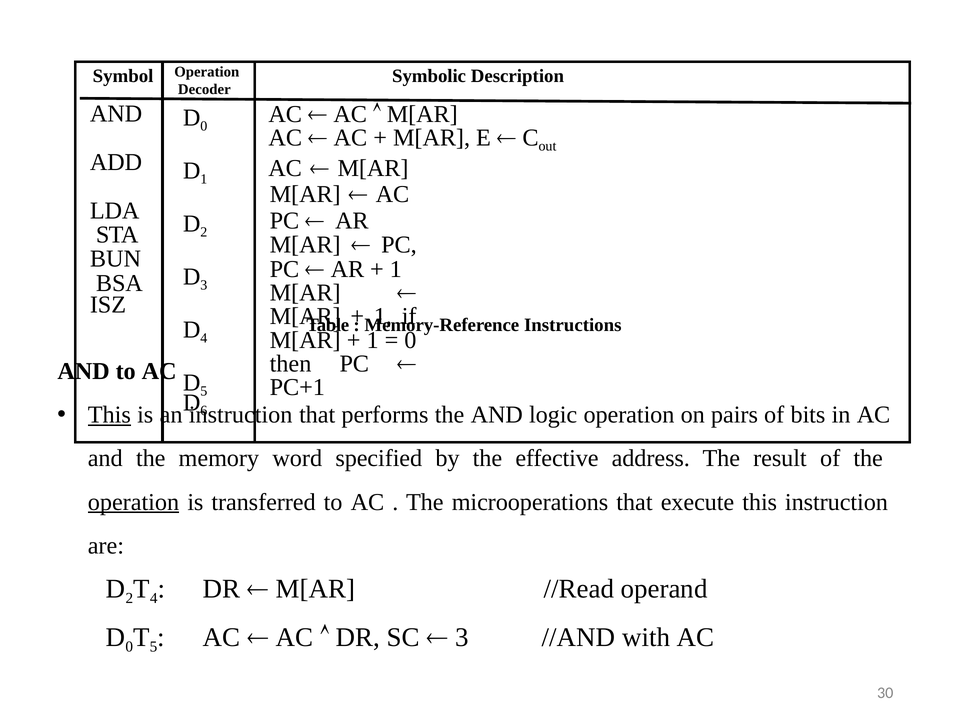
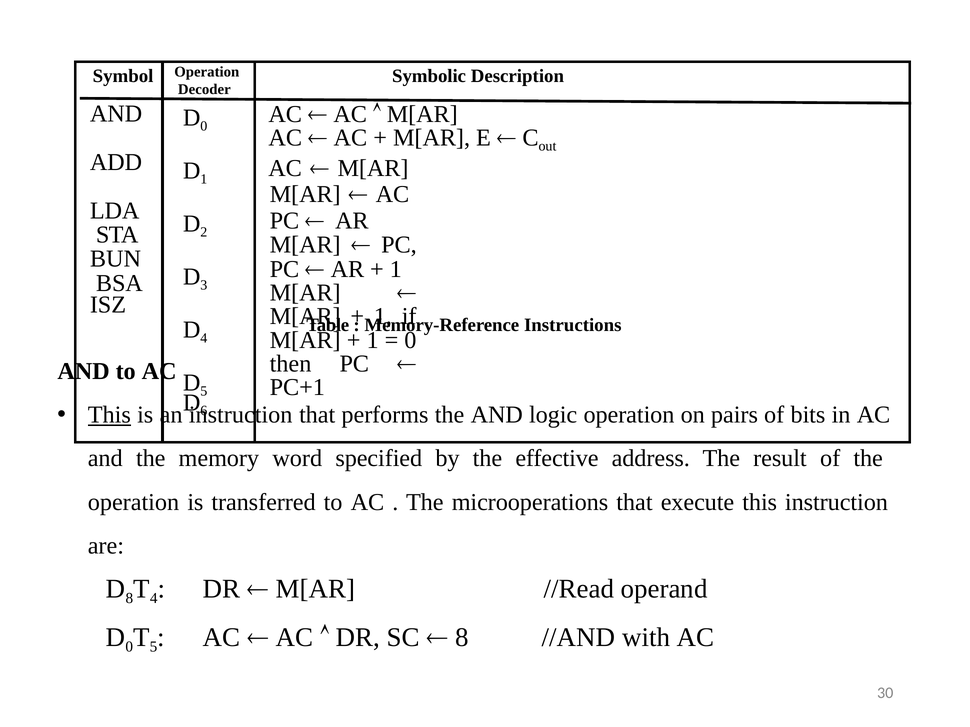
operation at (133, 502) underline: present -> none
2 at (129, 599): 2 -> 8
3 at (462, 638): 3 -> 8
